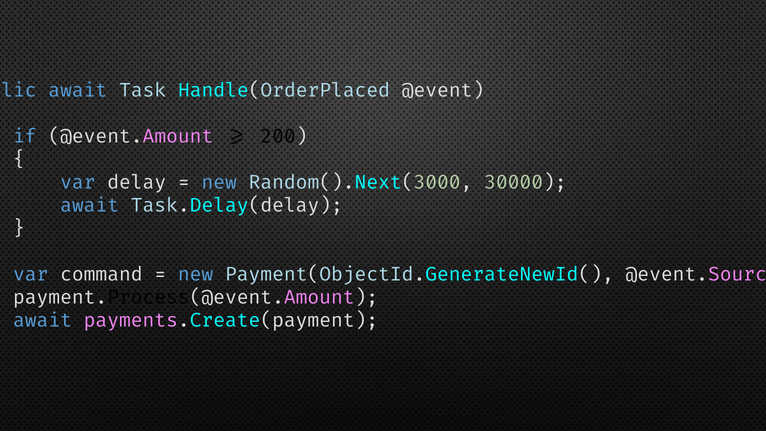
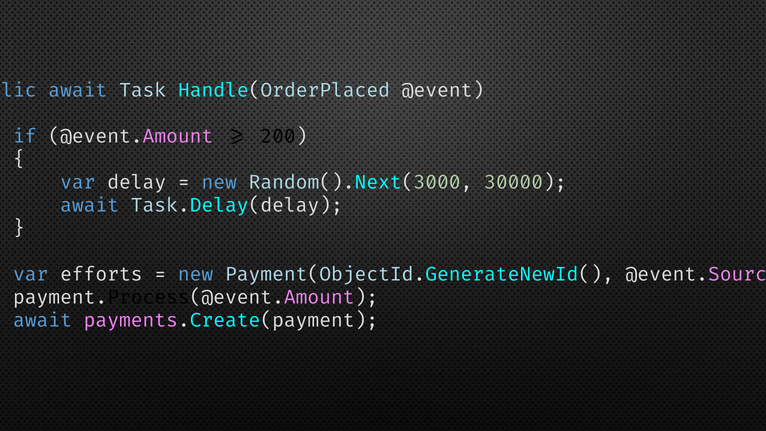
command: command -> efforts
